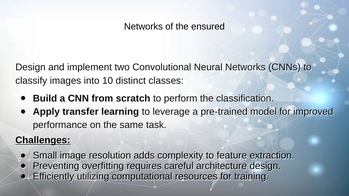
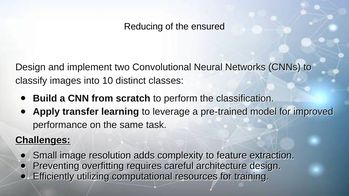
Networks at (143, 27): Networks -> Reducing
